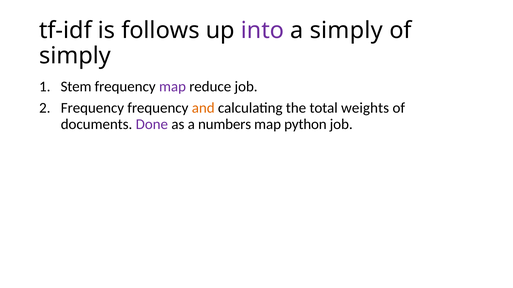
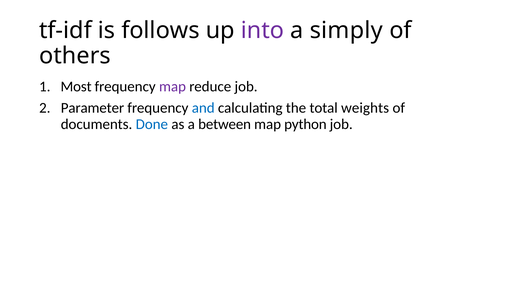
simply at (75, 56): simply -> others
Stem: Stem -> Most
Frequency at (92, 108): Frequency -> Parameter
and colour: orange -> blue
Done colour: purple -> blue
numbers: numbers -> between
